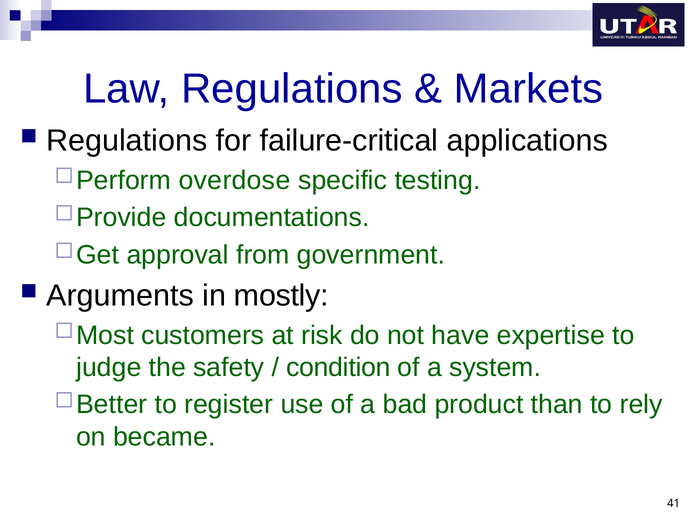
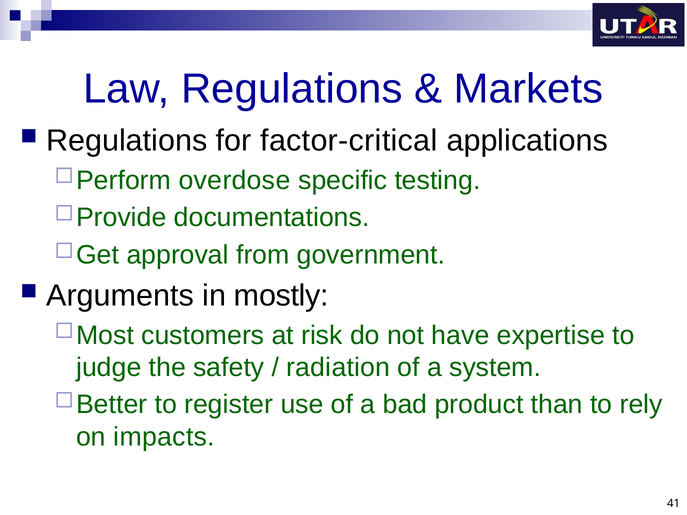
failure-critical: failure-critical -> factor-critical
condition: condition -> radiation
became: became -> impacts
